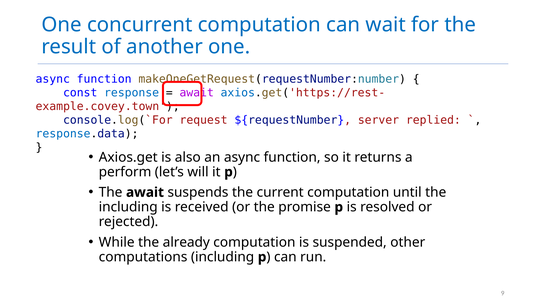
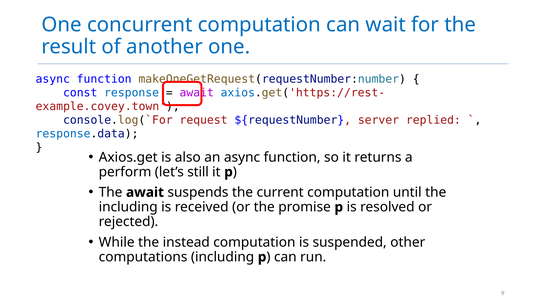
will: will -> still
already: already -> instead
